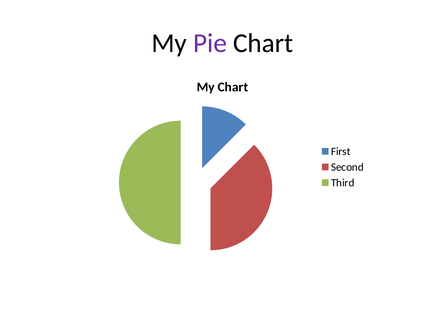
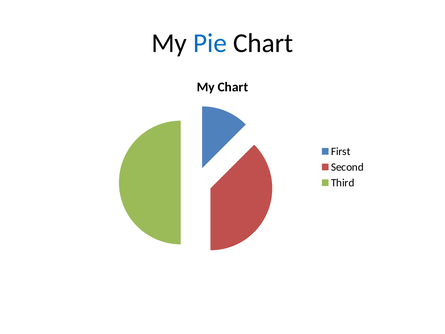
Pie colour: purple -> blue
